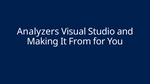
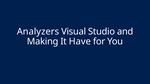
From: From -> Have
